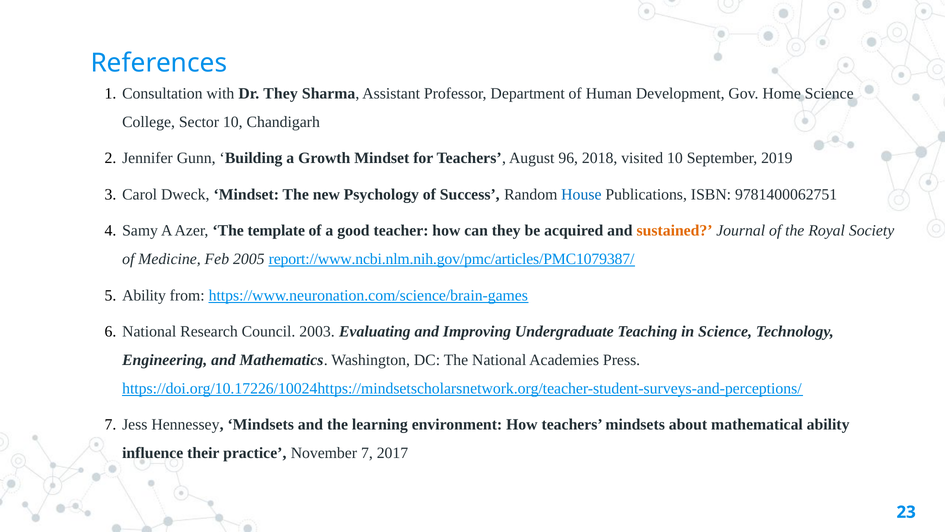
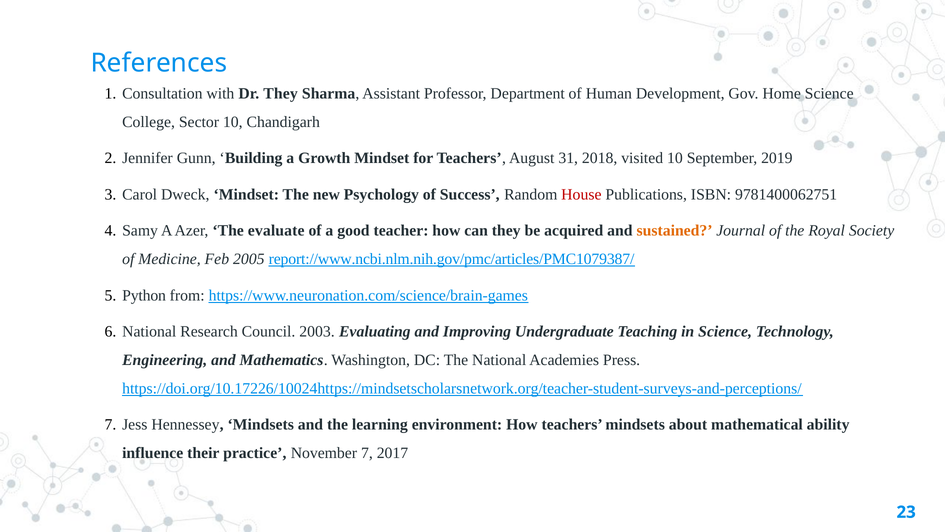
96: 96 -> 31
House colour: blue -> red
template: template -> evaluate
Ability at (144, 295): Ability -> Python
